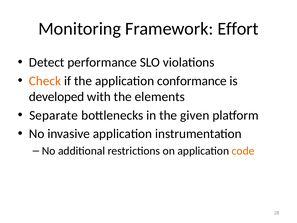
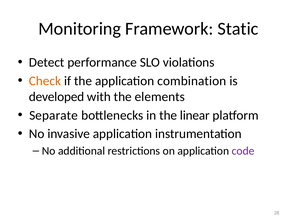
Effort: Effort -> Static
conformance: conformance -> combination
given: given -> linear
code colour: orange -> purple
